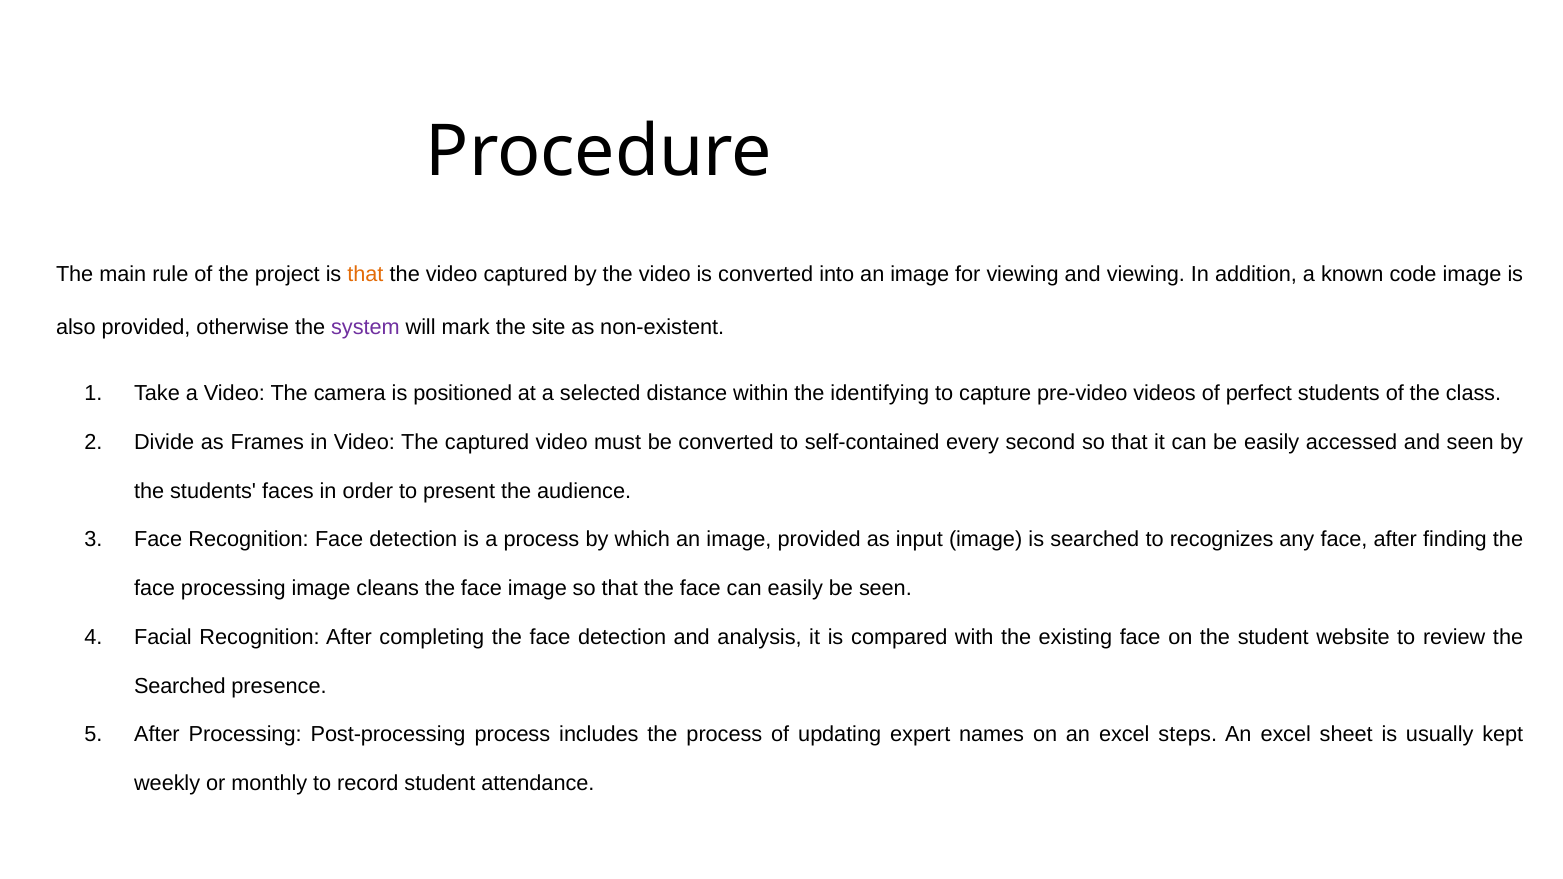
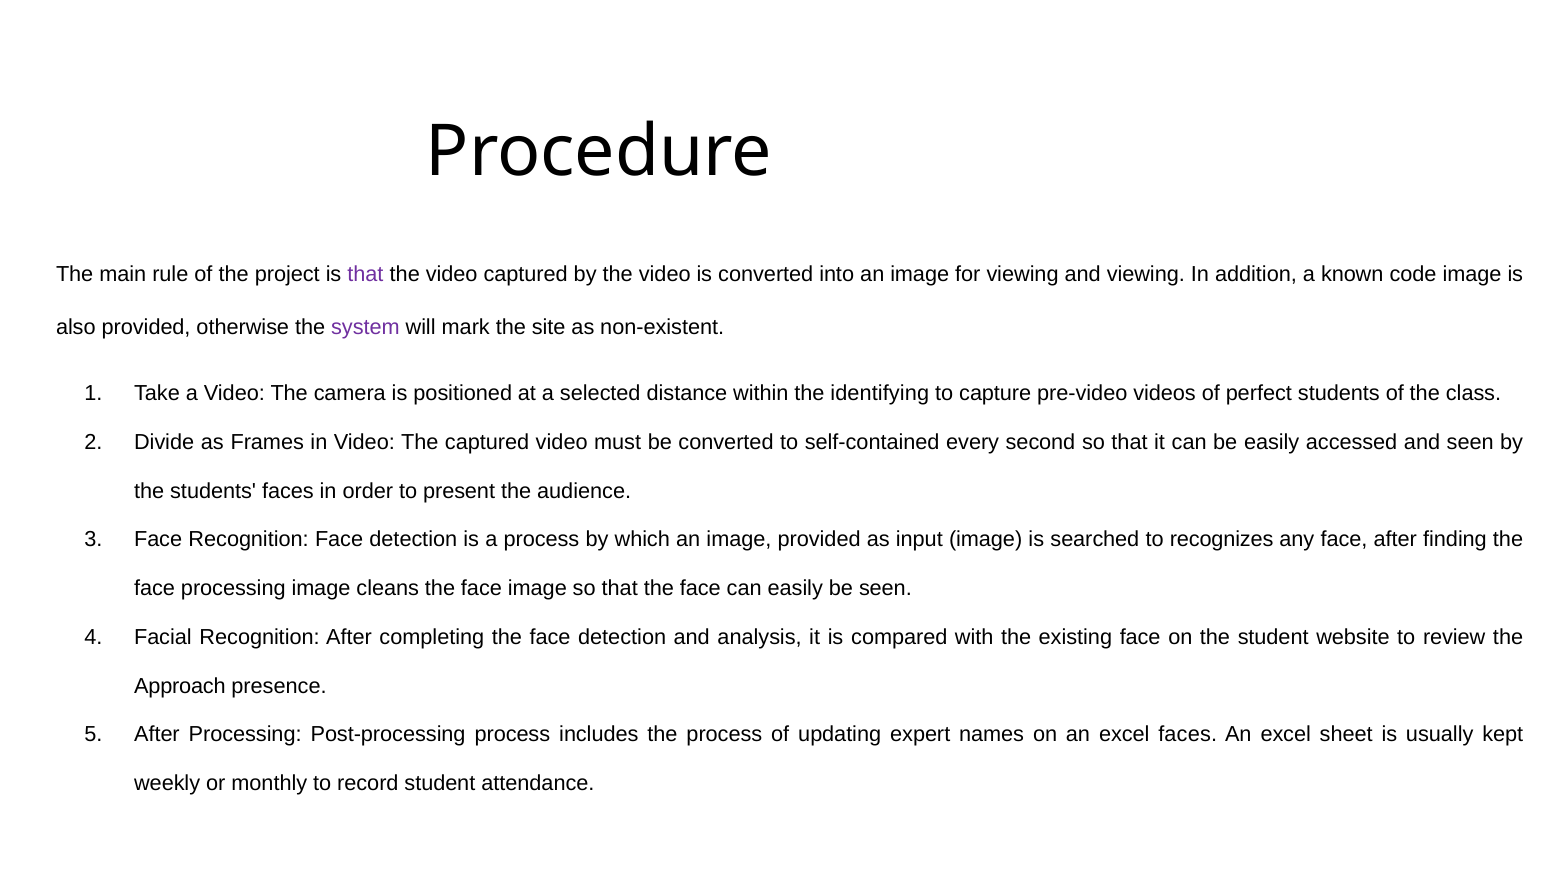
that at (365, 274) colour: orange -> purple
Searched at (180, 686): Searched -> Approach
excel steps: steps -> faces
